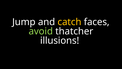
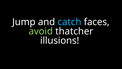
catch colour: yellow -> light blue
